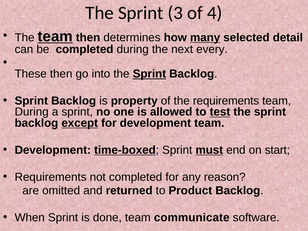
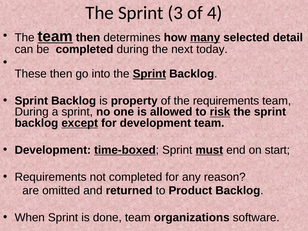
every: every -> today
test: test -> risk
communicate: communicate -> organizations
